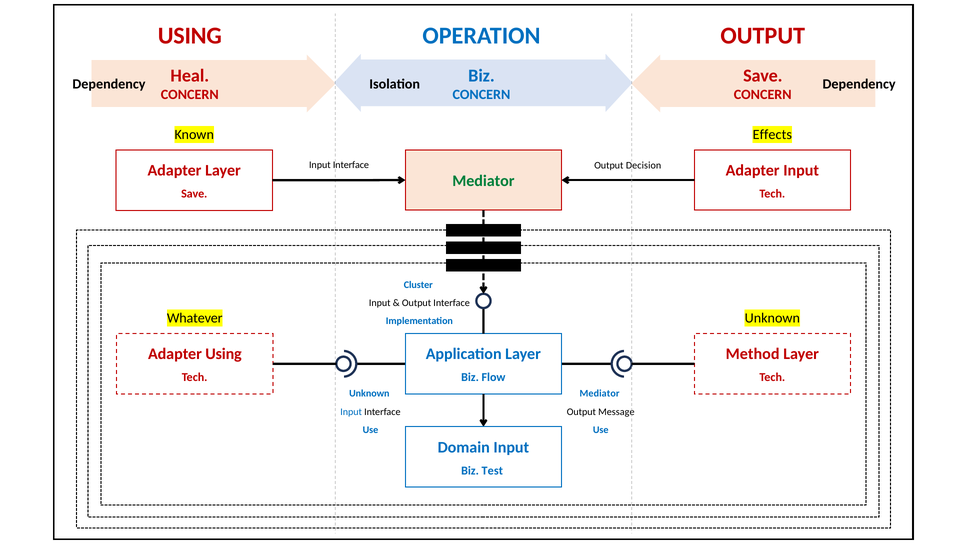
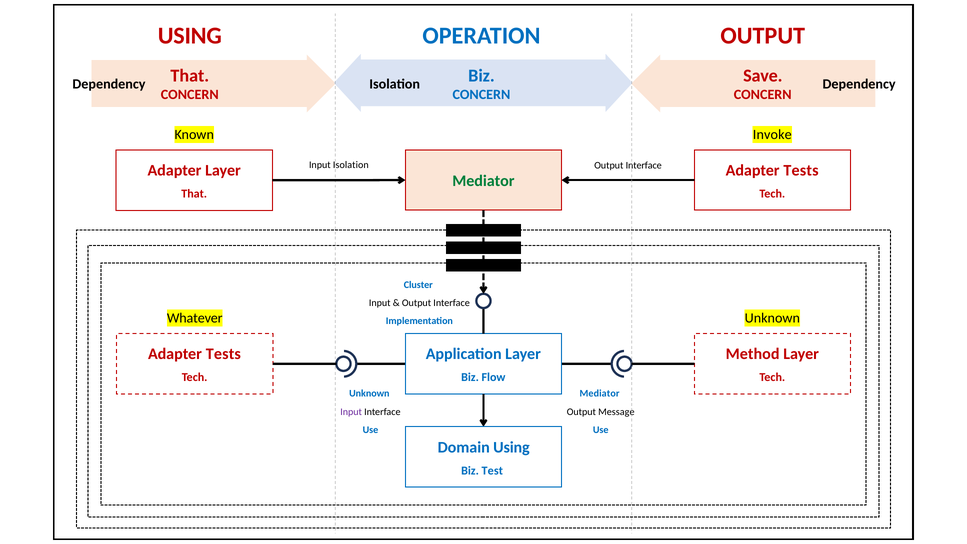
Heal at (190, 76): Heal -> That
Effects: Effects -> Invoke
Interface at (351, 165): Interface -> Isolation
Decision at (644, 166): Decision -> Interface
Input at (801, 170): Input -> Tests
Save at (194, 194): Save -> That
Using at (224, 354): Using -> Tests
Input at (351, 412) colour: blue -> purple
Domain Input: Input -> Using
